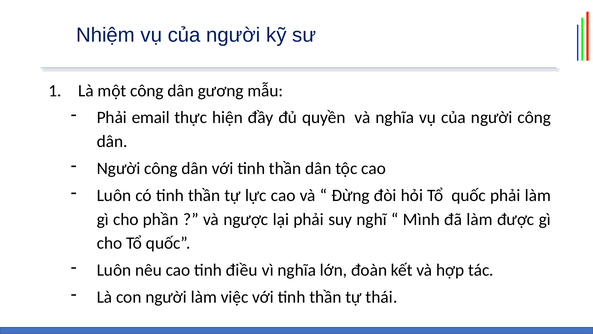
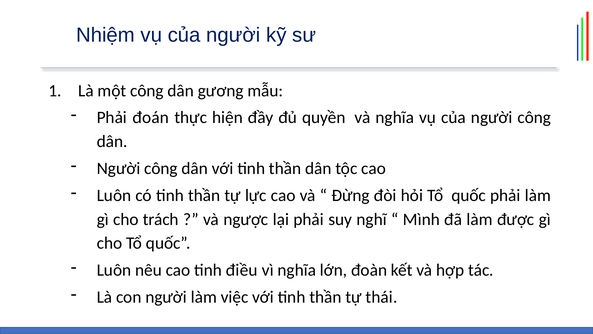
email: email -> đoán
phần: phần -> trách
